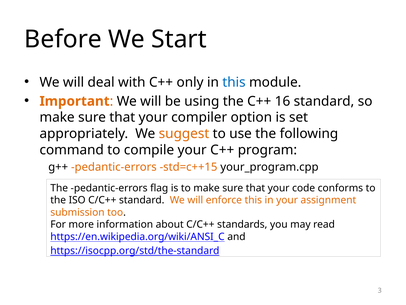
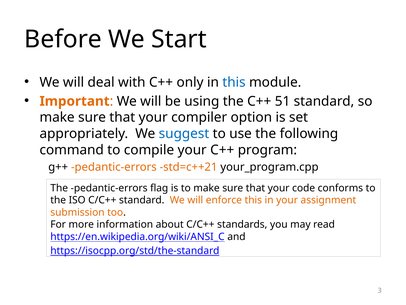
16: 16 -> 51
suggest colour: orange -> blue
std=c++15: std=c++15 -> std=c++21
